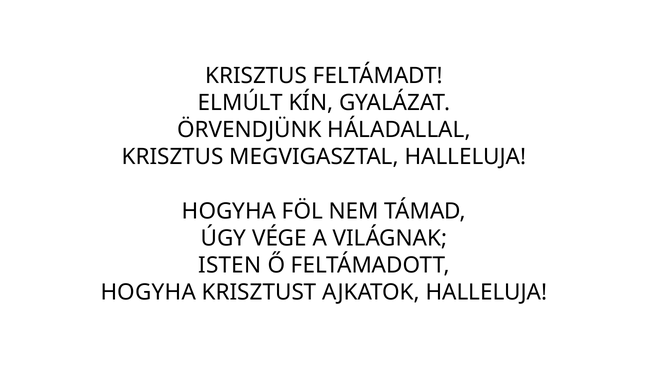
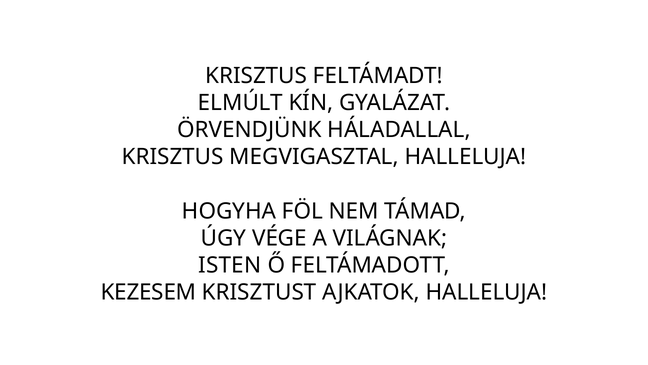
HOGYHA at (148, 292): HOGYHA -> KEZESEM
